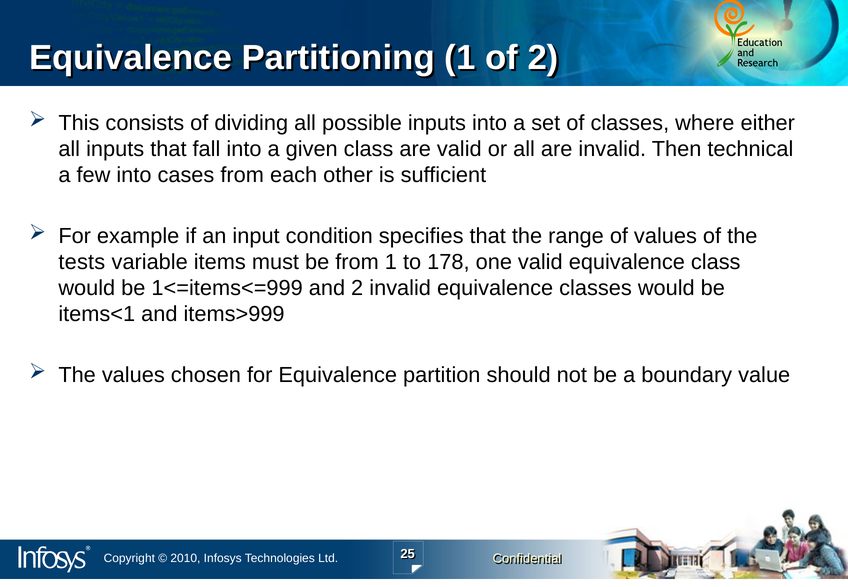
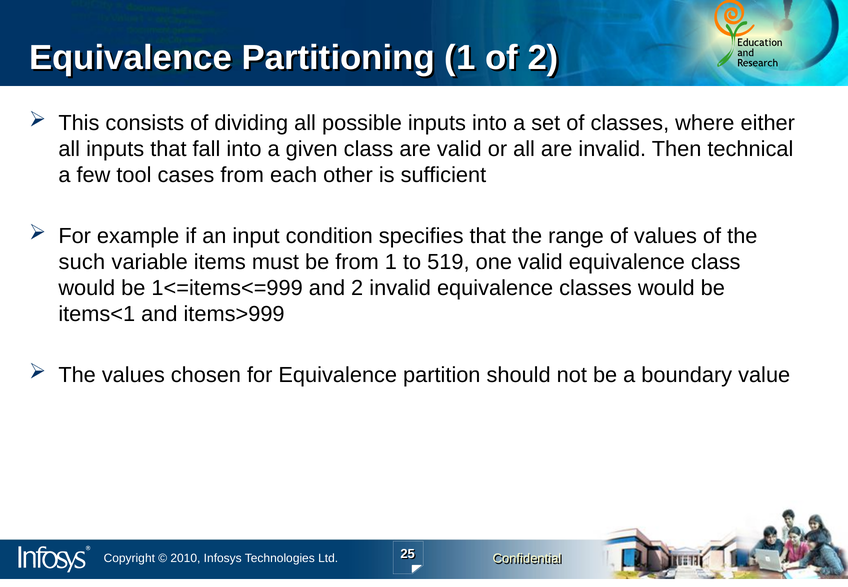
few into: into -> tool
tests: tests -> such
178: 178 -> 519
